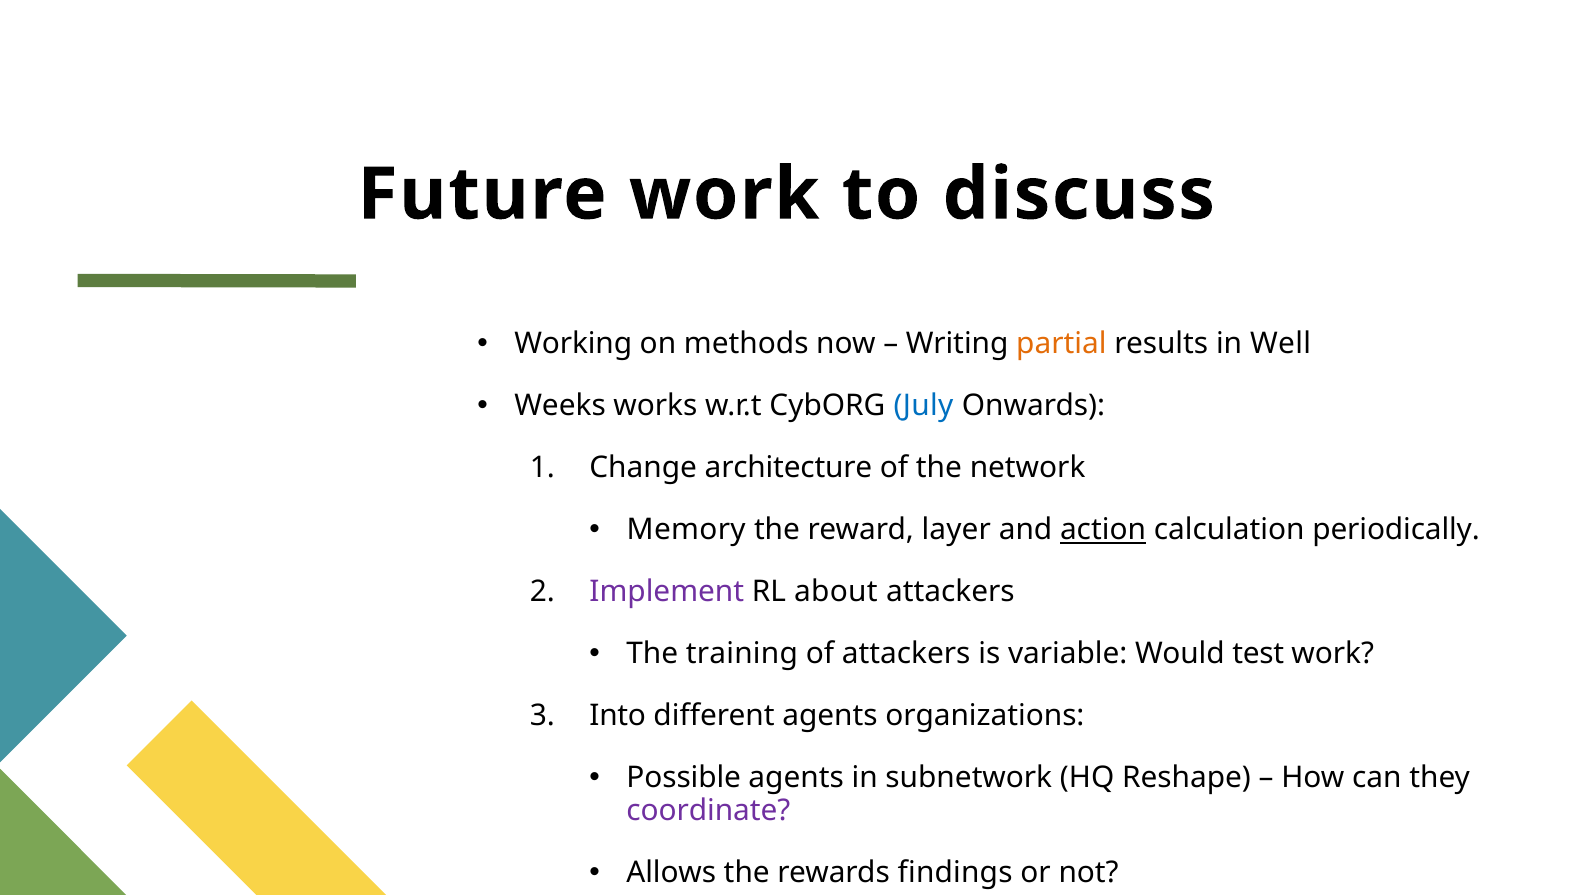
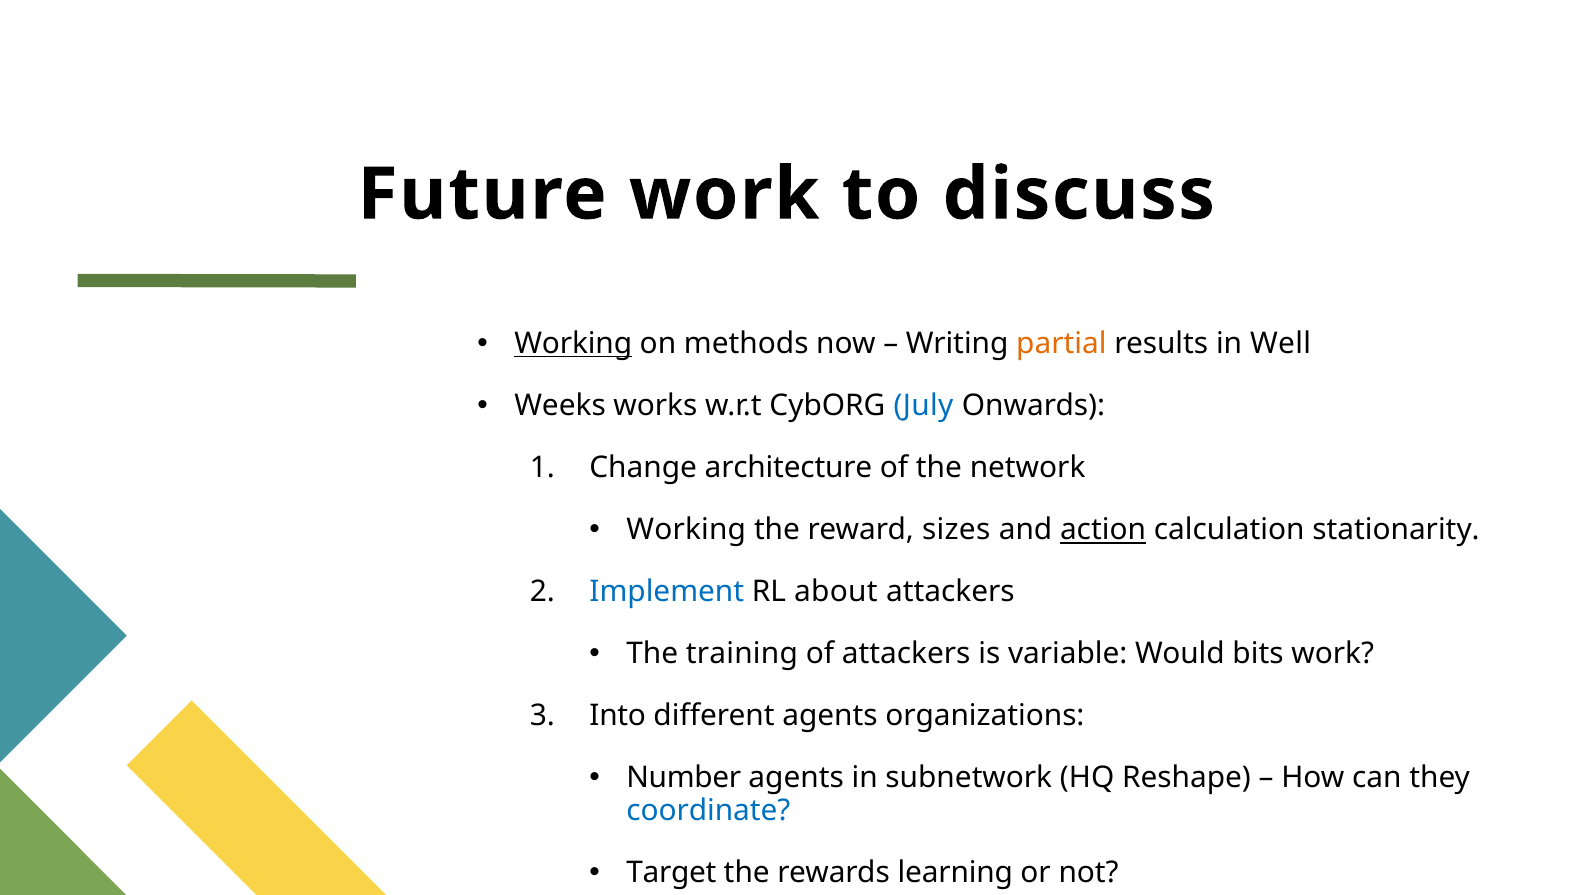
Working at (573, 344) underline: none -> present
Memory at (686, 530): Memory -> Working
layer: layer -> sizes
periodically: periodically -> stationarity
Implement colour: purple -> blue
test: test -> bits
Possible: Possible -> Number
coordinate colour: purple -> blue
Allows: Allows -> Target
findings: findings -> learning
